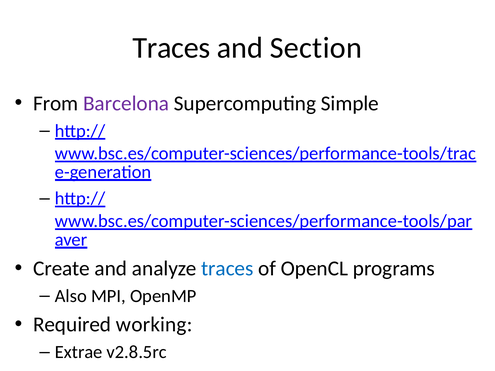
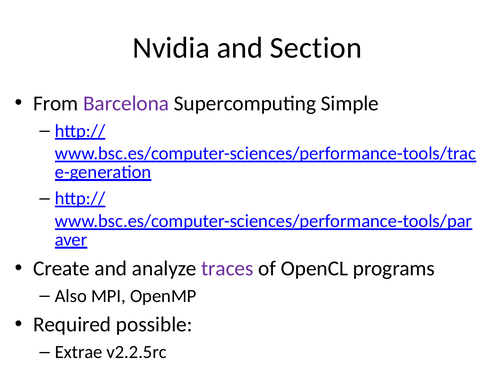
Traces at (171, 48): Traces -> Nvidia
traces at (227, 269) colour: blue -> purple
working: working -> possible
v2.8.5rc: v2.8.5rc -> v2.2.5rc
